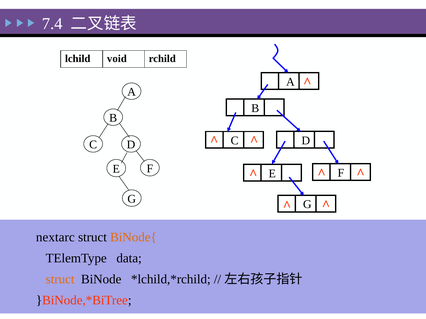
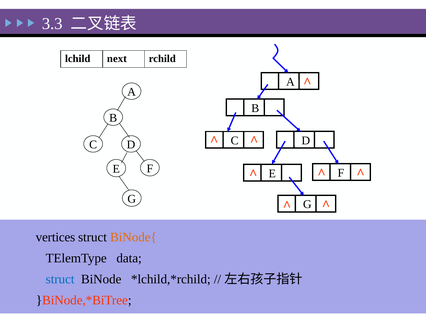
7.4: 7.4 -> 3.3
void: void -> next
nextarc: nextarc -> vertices
struct at (60, 280) colour: orange -> blue
